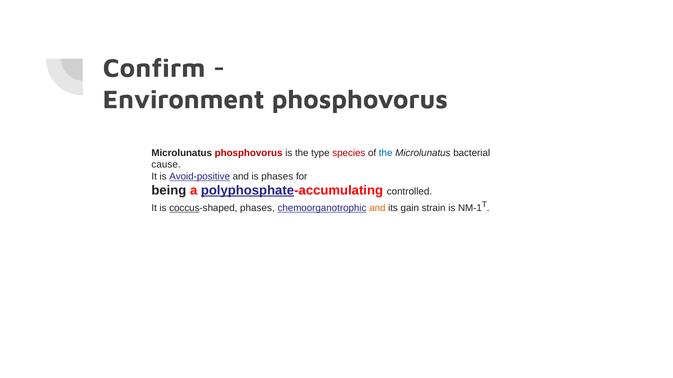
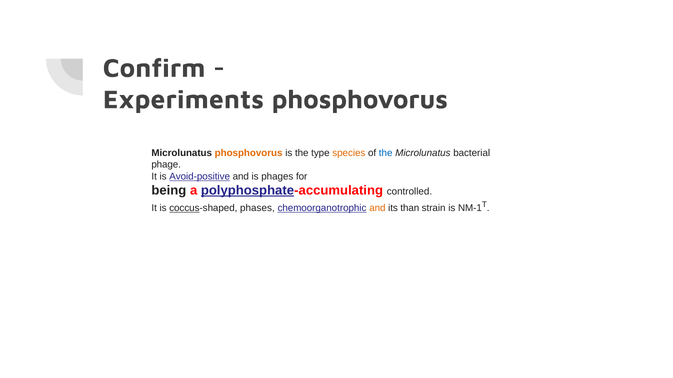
Environment: Environment -> Experiments
phosphovorus at (249, 153) colour: red -> orange
species colour: red -> orange
cause: cause -> phage
is phases: phases -> phages
gain: gain -> than
